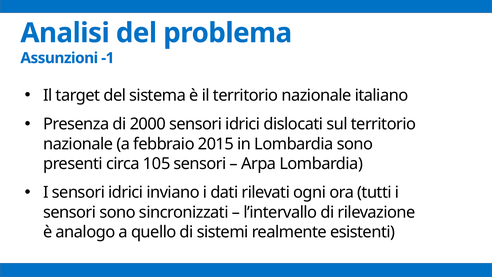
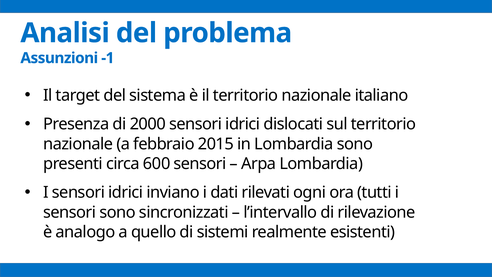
105: 105 -> 600
